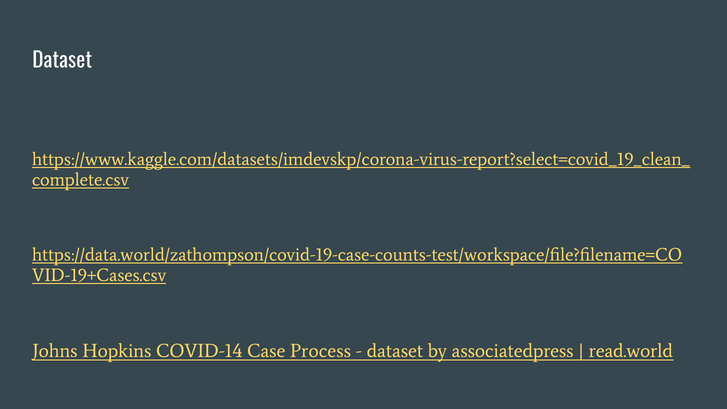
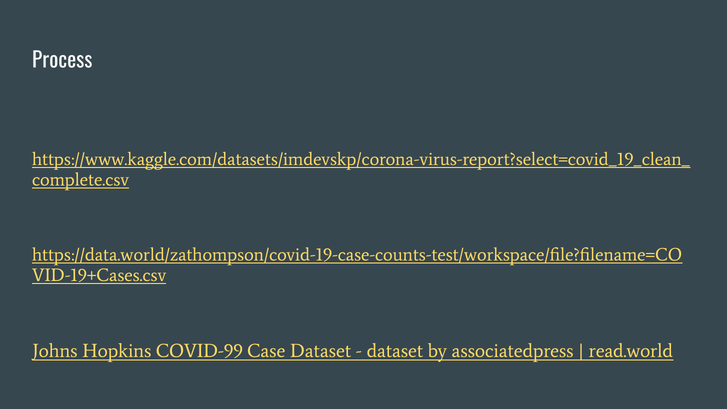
Dataset at (62, 61): Dataset -> Process
COVID-14: COVID-14 -> COVID-99
Case Process: Process -> Dataset
